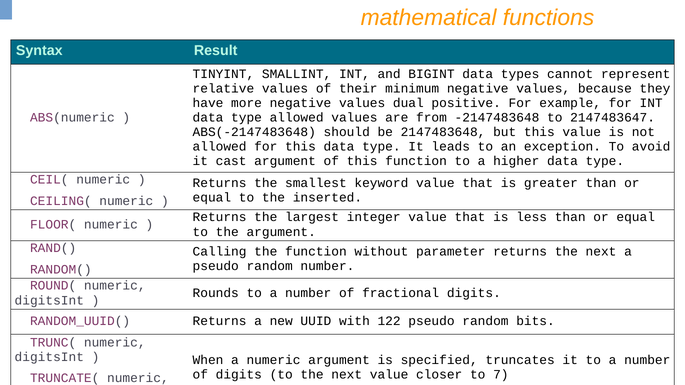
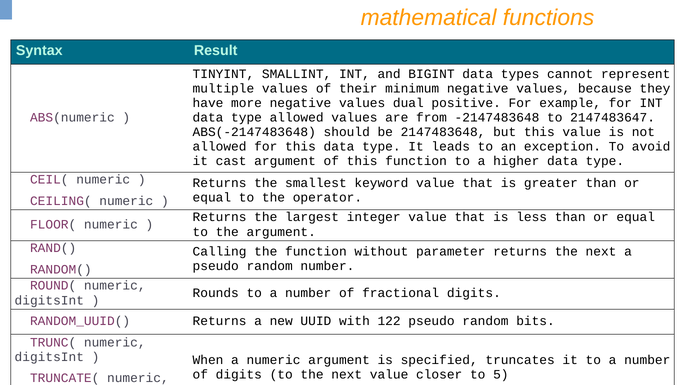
relative: relative -> multiple
inserted: inserted -> operator
7: 7 -> 5
